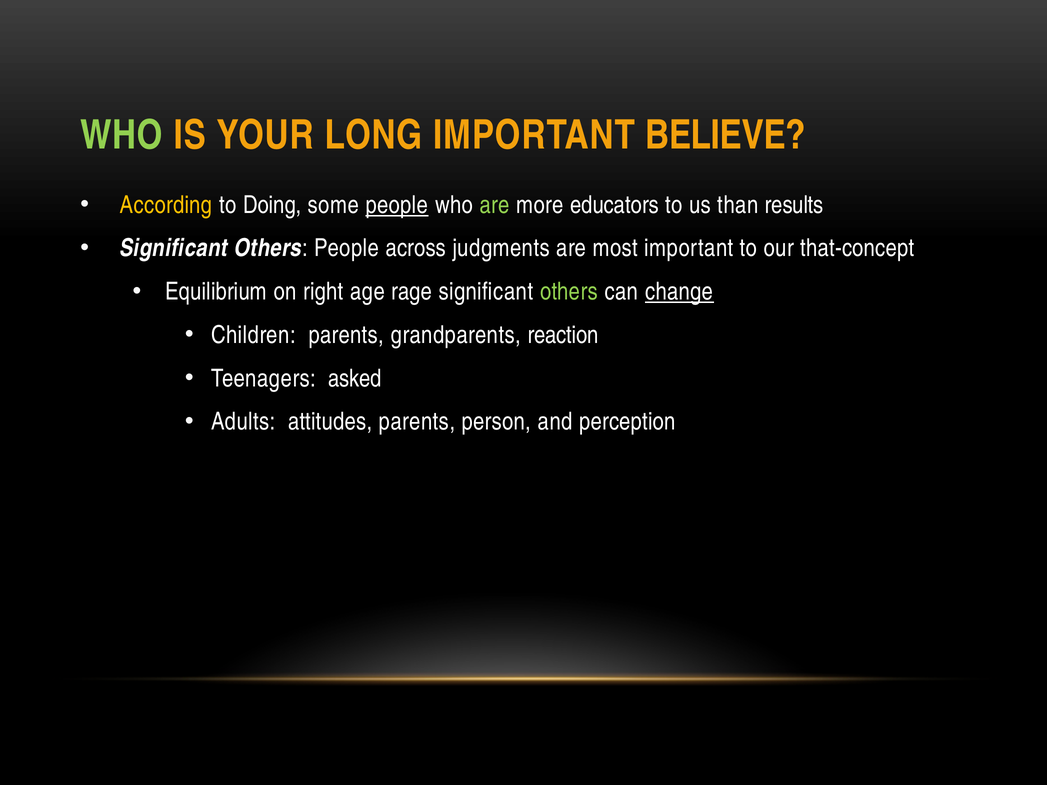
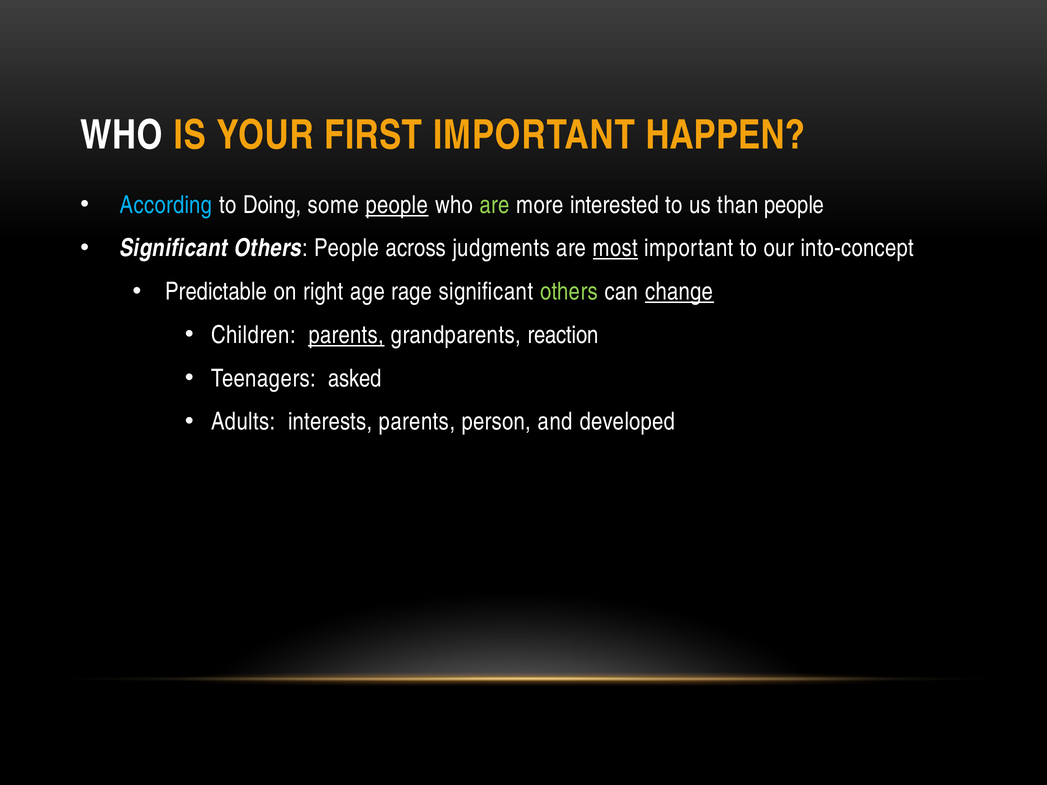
WHO at (121, 135) colour: light green -> white
LONG: LONG -> FIRST
BELIEVE: BELIEVE -> HAPPEN
According colour: yellow -> light blue
educators: educators -> interested
than results: results -> people
most underline: none -> present
that-concept: that-concept -> into-concept
Equilibrium: Equilibrium -> Predictable
parents at (346, 335) underline: none -> present
attitudes: attitudes -> interests
perception: perception -> developed
